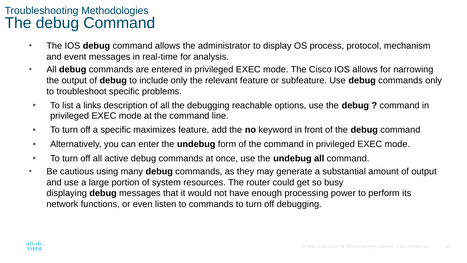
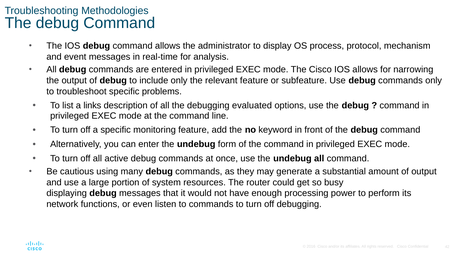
reachable: reachable -> evaluated
maximizes: maximizes -> monitoring
